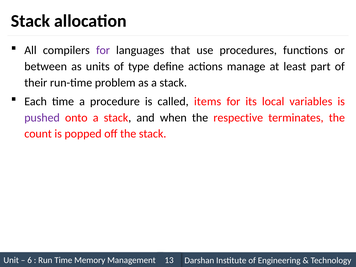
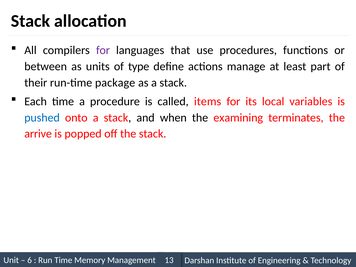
problem: problem -> package
pushed colour: purple -> blue
respective: respective -> examining
count: count -> arrive
